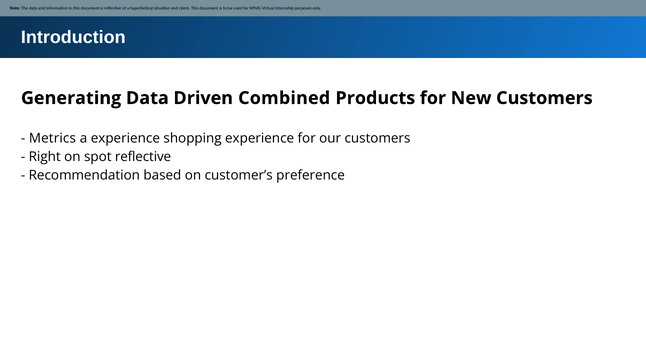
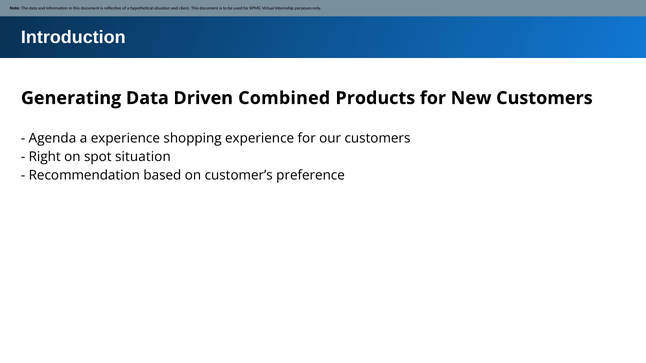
Metrics: Metrics -> Agenda
spot reflective: reflective -> situation
